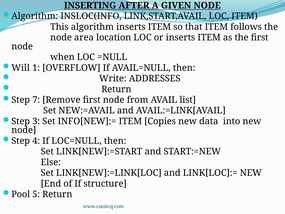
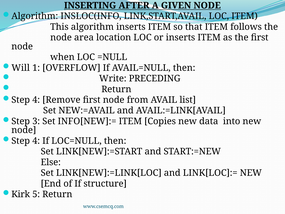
ADDRESSES: ADDRESSES -> PRECEDING
7 at (36, 100): 7 -> 4
Pool: Pool -> Kirk
